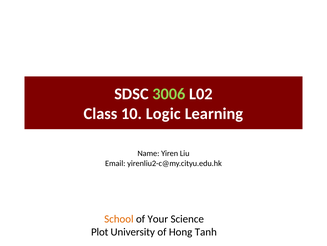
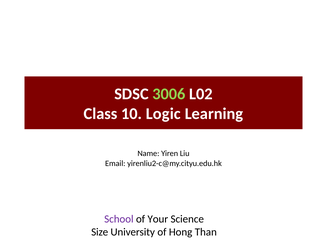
School colour: orange -> purple
Plot: Plot -> Size
Tanh: Tanh -> Than
